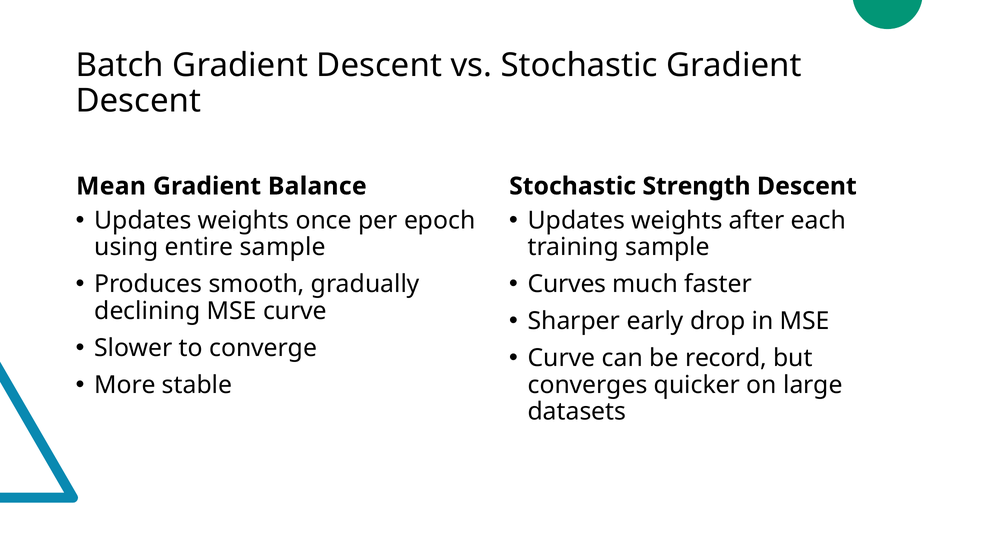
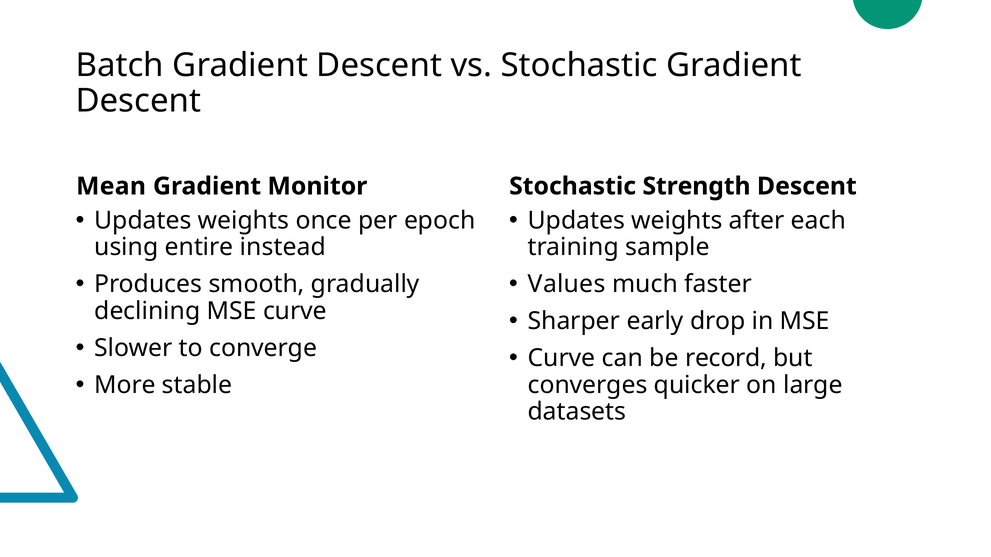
Balance: Balance -> Monitor
entire sample: sample -> instead
Curves: Curves -> Values
